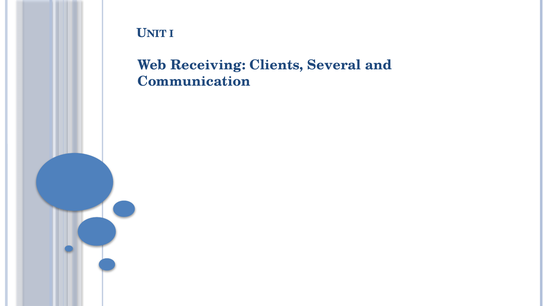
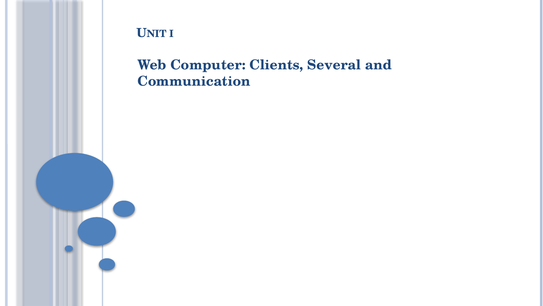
Receiving: Receiving -> Computer
